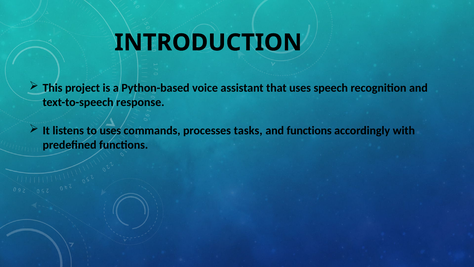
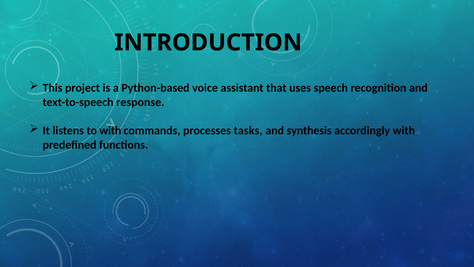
to uses: uses -> with
and functions: functions -> synthesis
